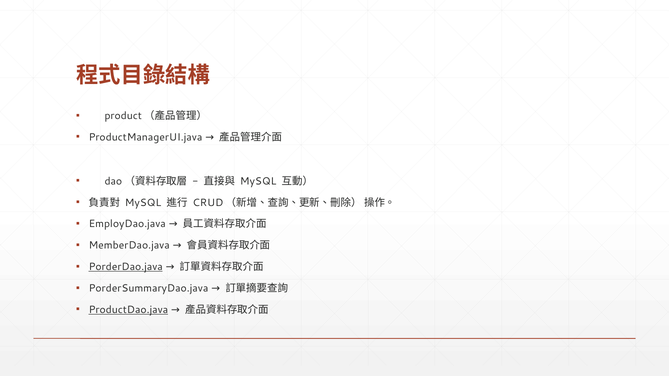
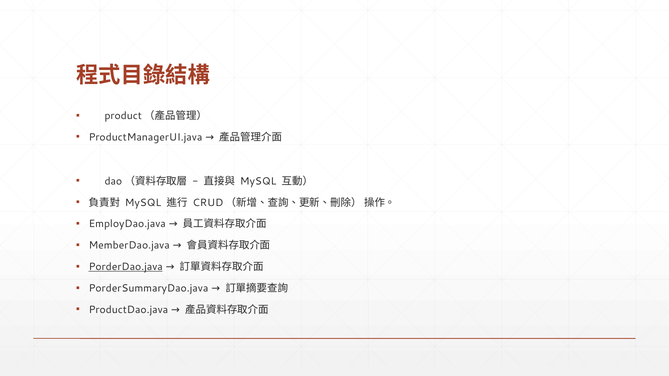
ProductDao.java underline: present -> none
